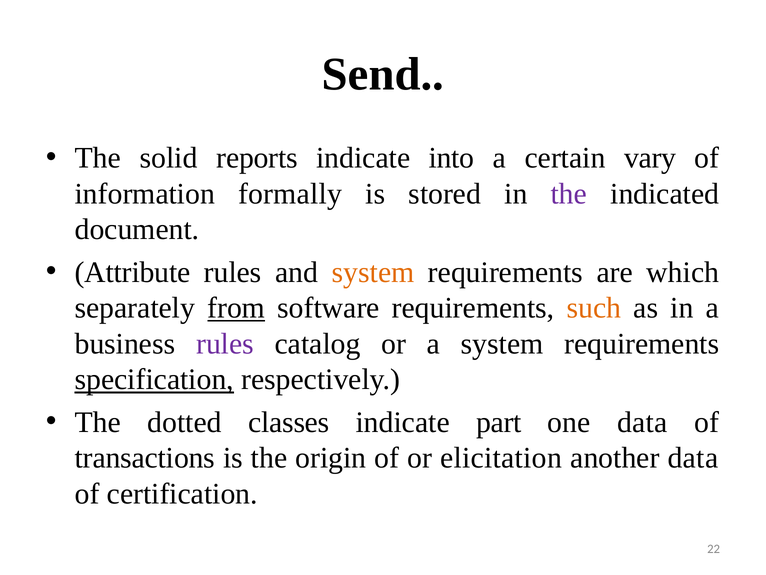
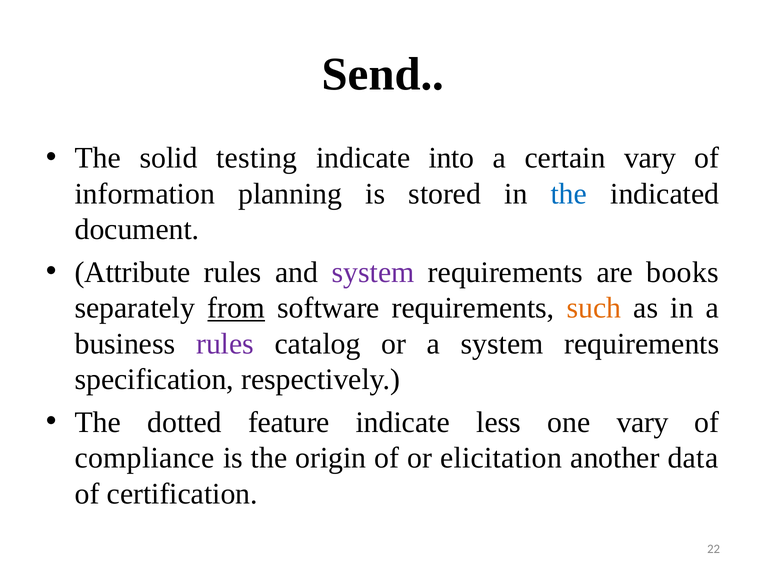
reports: reports -> testing
formally: formally -> planning
the at (569, 194) colour: purple -> blue
system at (373, 272) colour: orange -> purple
which: which -> books
specification underline: present -> none
classes: classes -> feature
part: part -> less
one data: data -> vary
transactions: transactions -> compliance
